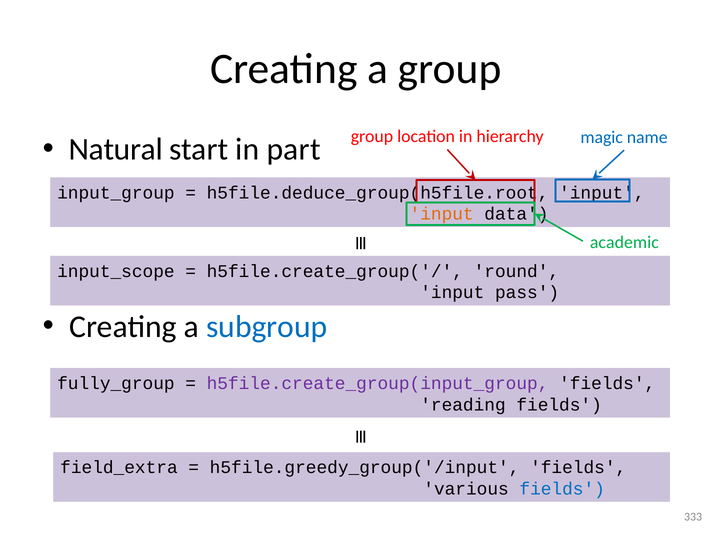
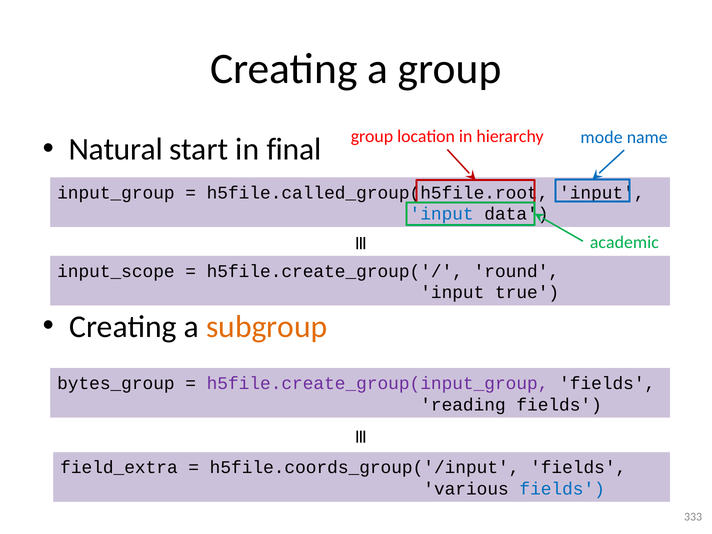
magic: magic -> mode
part: part -> final
h5file.deduce_group(h5file.root: h5file.deduce_group(h5file.root -> h5file.called_group(h5file.root
input at (442, 214) colour: orange -> blue
pass: pass -> true
subgroup colour: blue -> orange
fully_group: fully_group -> bytes_group
h5file.greedy_group('/input: h5file.greedy_group('/input -> h5file.coords_group('/input
